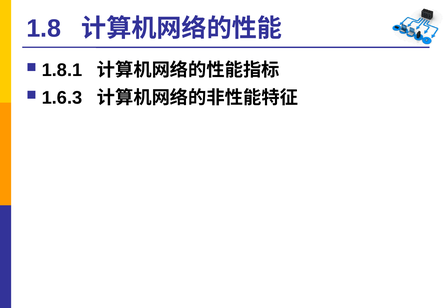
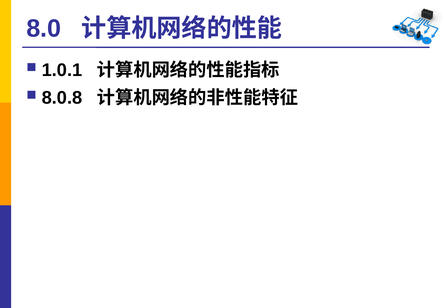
1.8: 1.8 -> 8.0
1.8.1: 1.8.1 -> 1.0.1
1.6.3: 1.6.3 -> 8.0.8
